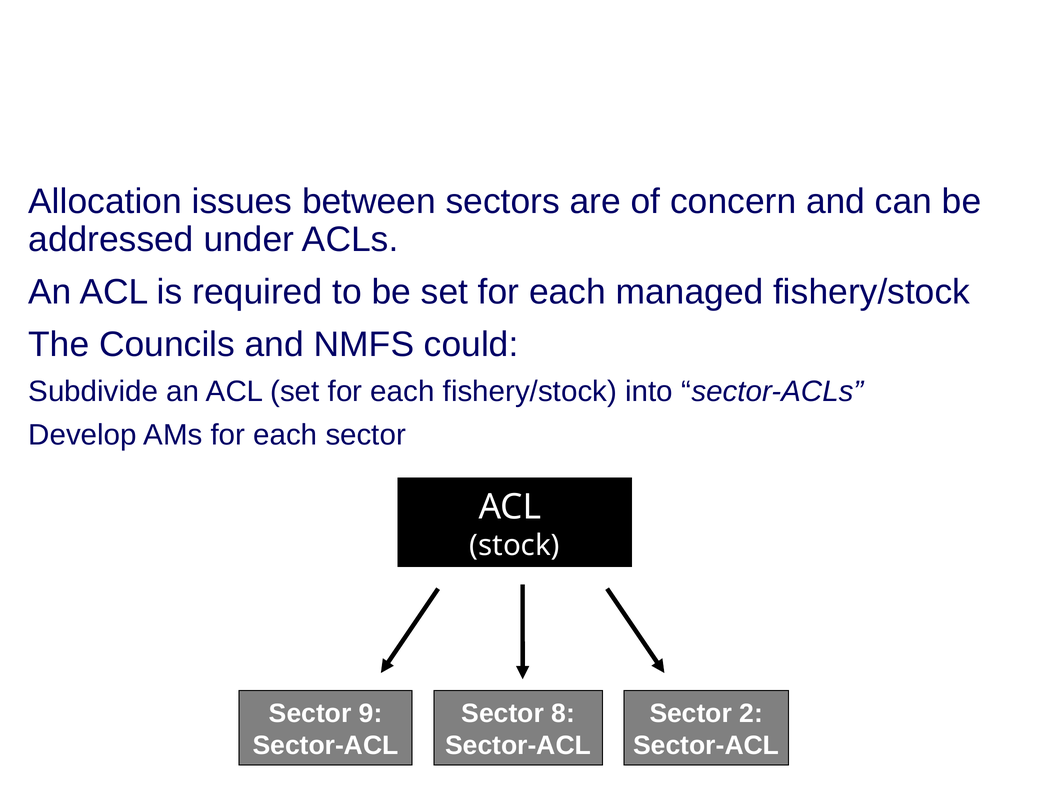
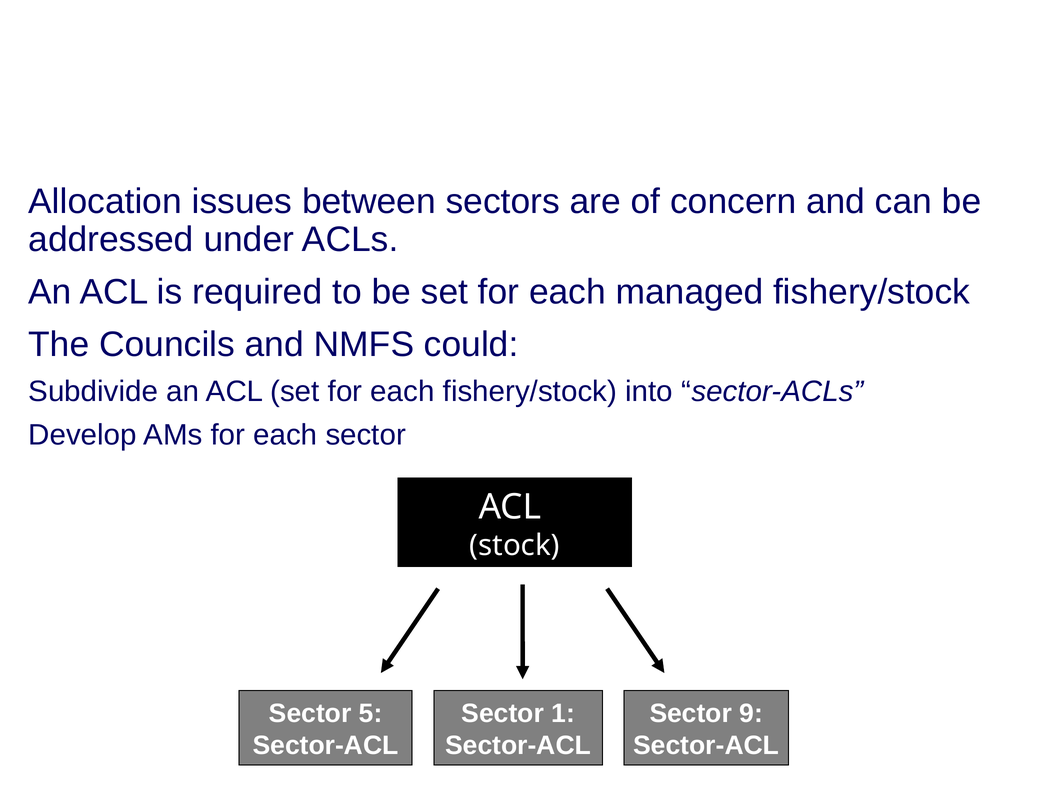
9: 9 -> 5
8: 8 -> 1
2: 2 -> 9
